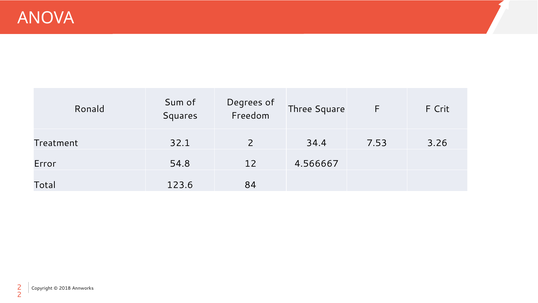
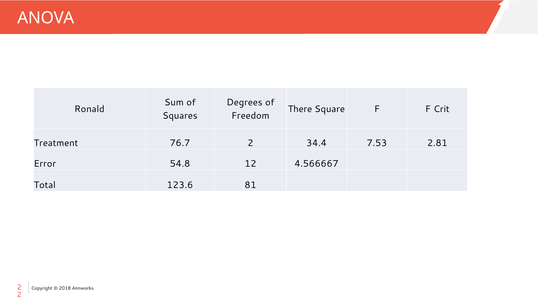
Three: Three -> There
32.1: 32.1 -> 76.7
3.26: 3.26 -> 2.81
84: 84 -> 81
